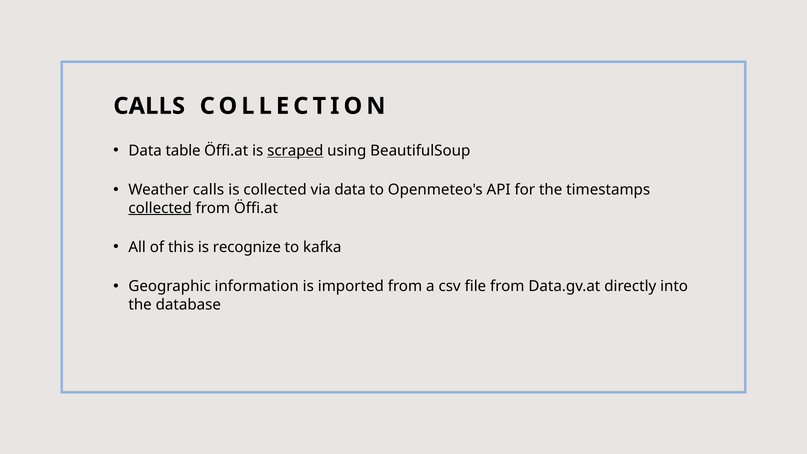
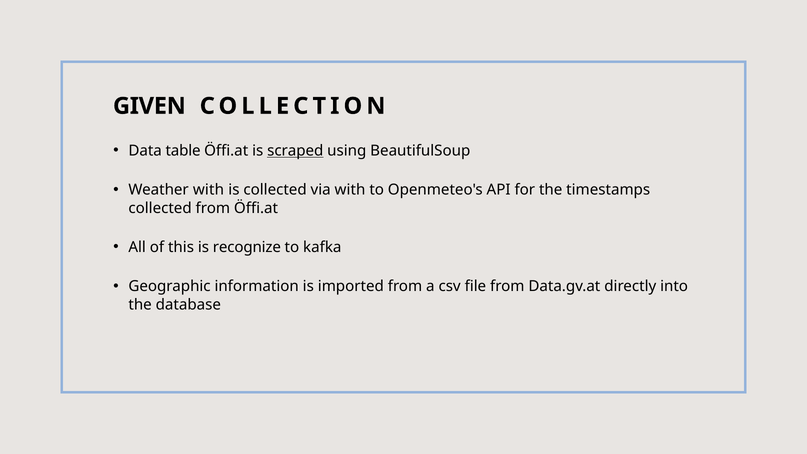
CALLS at (149, 106): CALLS -> GIVEN
Weather calls: calls -> with
via data: data -> with
collected at (160, 208) underline: present -> none
